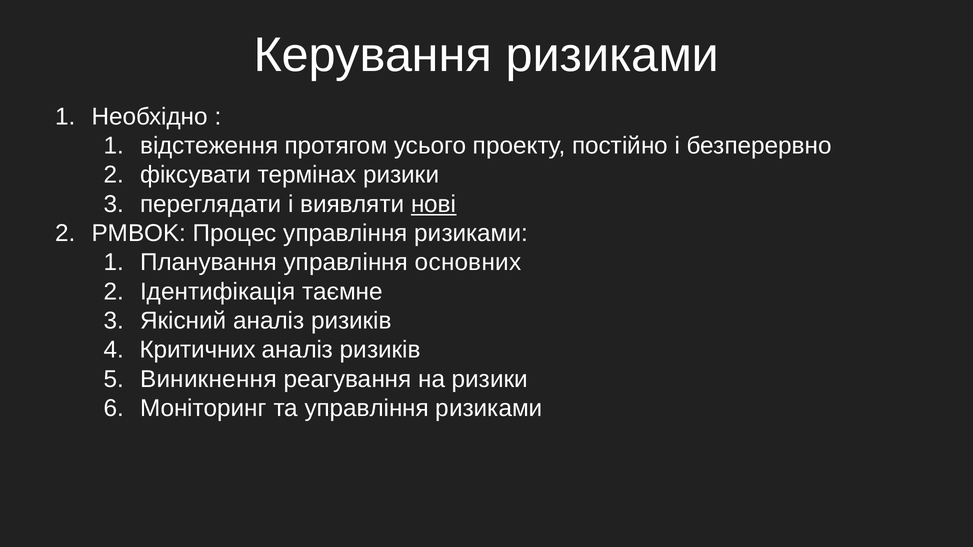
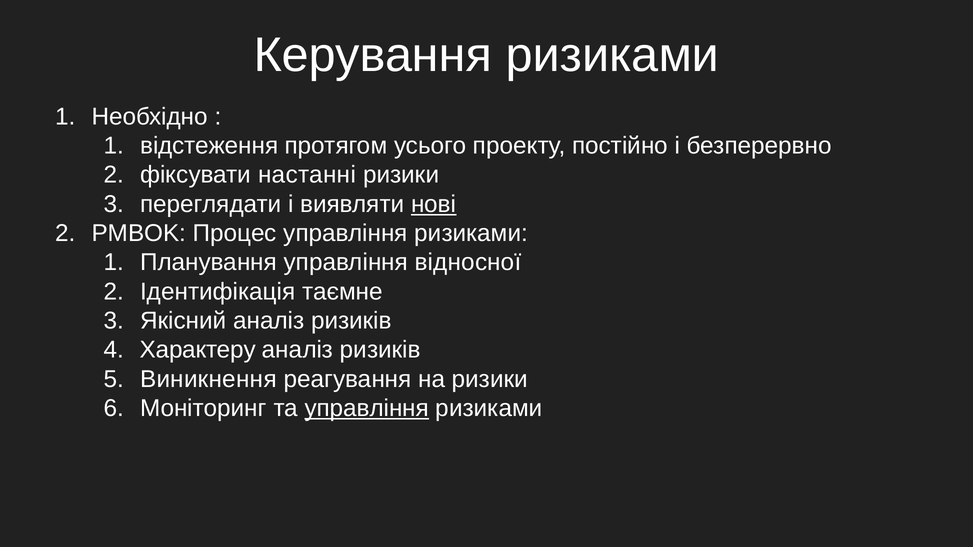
термінах: термінах -> настанні
основних: основних -> відносної
Критичних: Критичних -> Характеру
управління at (367, 409) underline: none -> present
